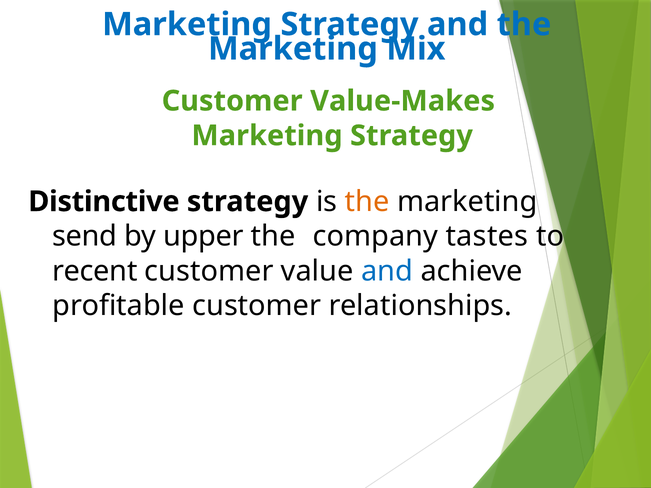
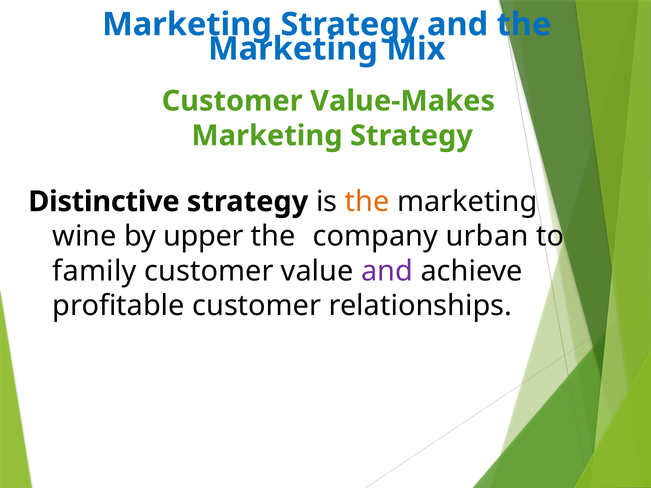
send: send -> wine
tastes: tastes -> urban
recent: recent -> family
and at (387, 271) colour: blue -> purple
